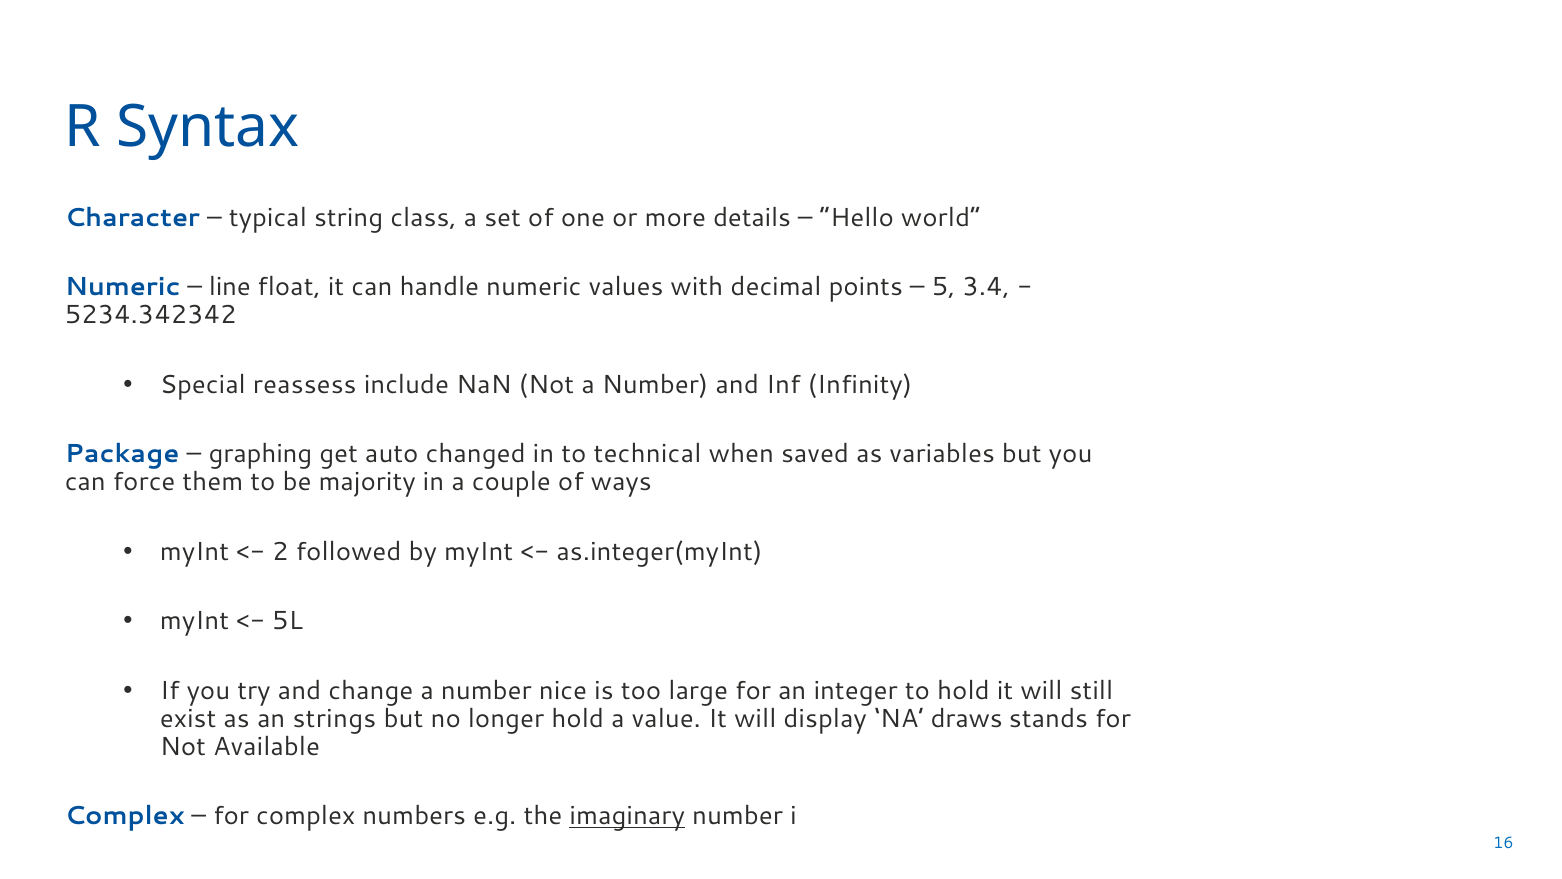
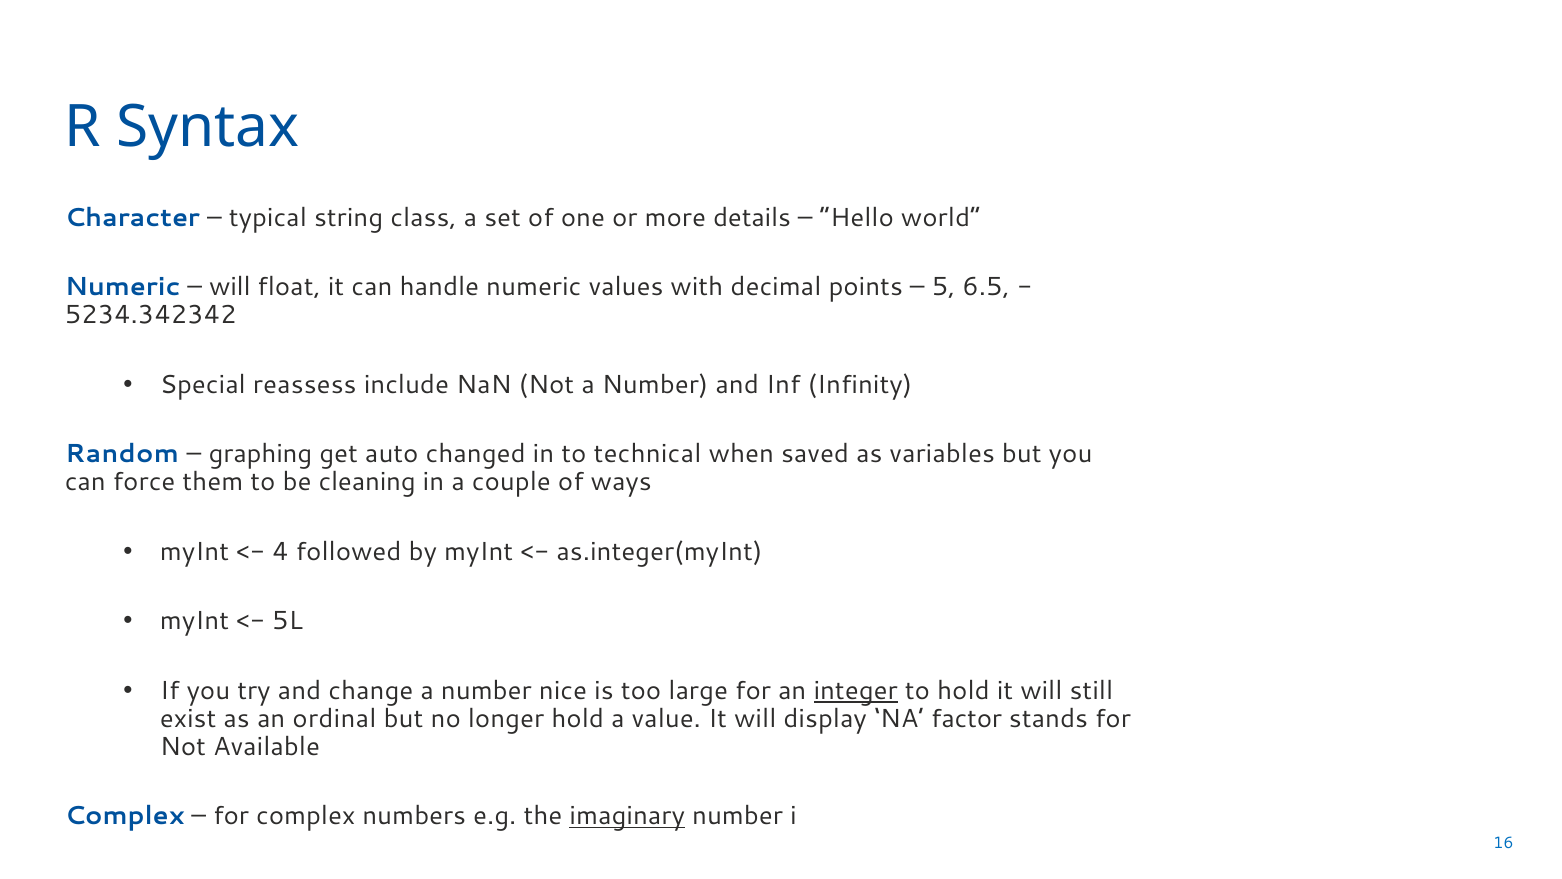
line at (230, 287): line -> will
3.4: 3.4 -> 6.5
Package: Package -> Random
majority: majority -> cleaning
2: 2 -> 4
integer underline: none -> present
strings: strings -> ordinal
draws: draws -> factor
